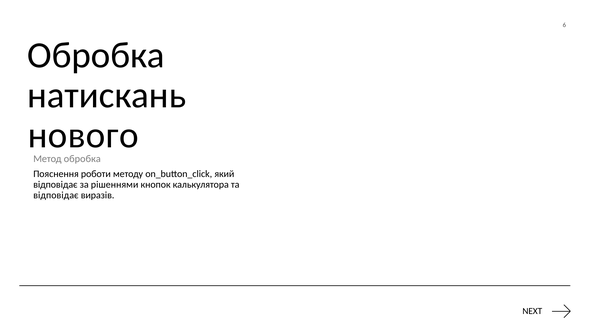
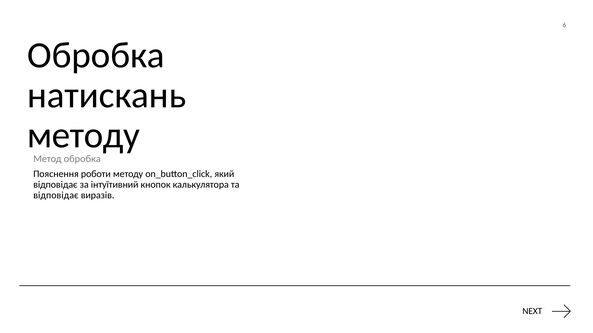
нового at (83, 136): нового -> методу
рішеннями: рішеннями -> інтуїтивний
